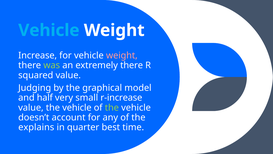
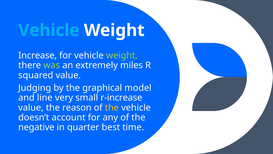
weight at (122, 55) colour: pink -> light green
extremely there: there -> miles
half: half -> line
value the vehicle: vehicle -> reason
the at (112, 107) colour: light green -> yellow
explains: explains -> negative
